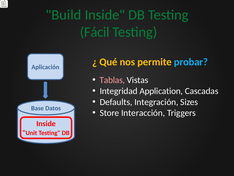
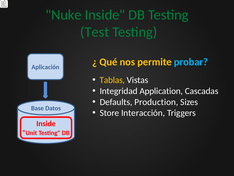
Build: Build -> Nuke
Fácil: Fácil -> Test
Tablas colour: pink -> yellow
Integración: Integración -> Production
